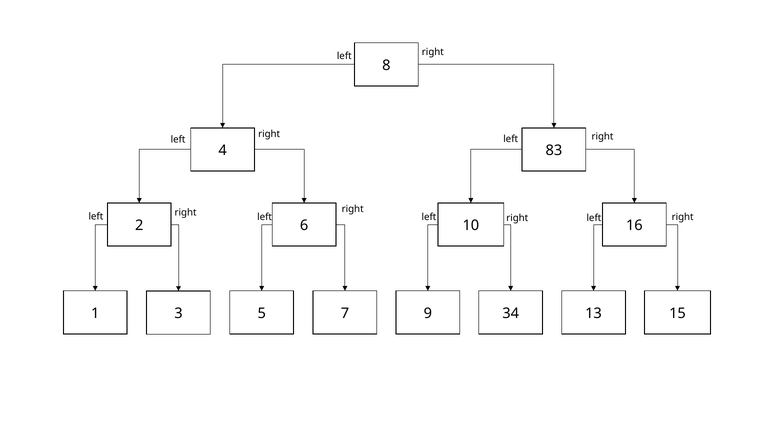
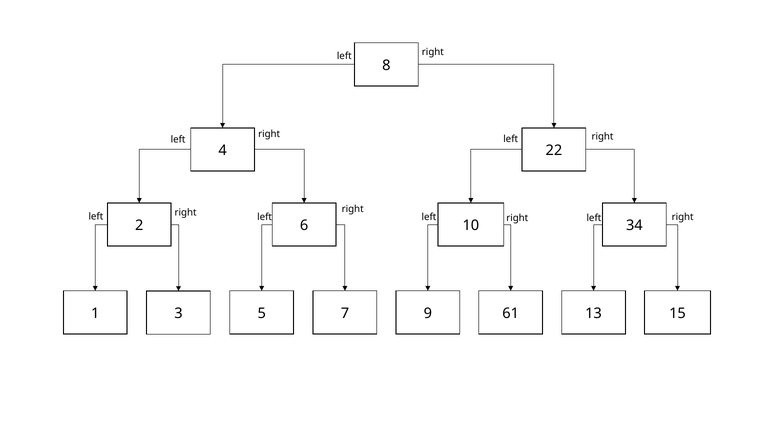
83: 83 -> 22
16: 16 -> 34
34: 34 -> 61
